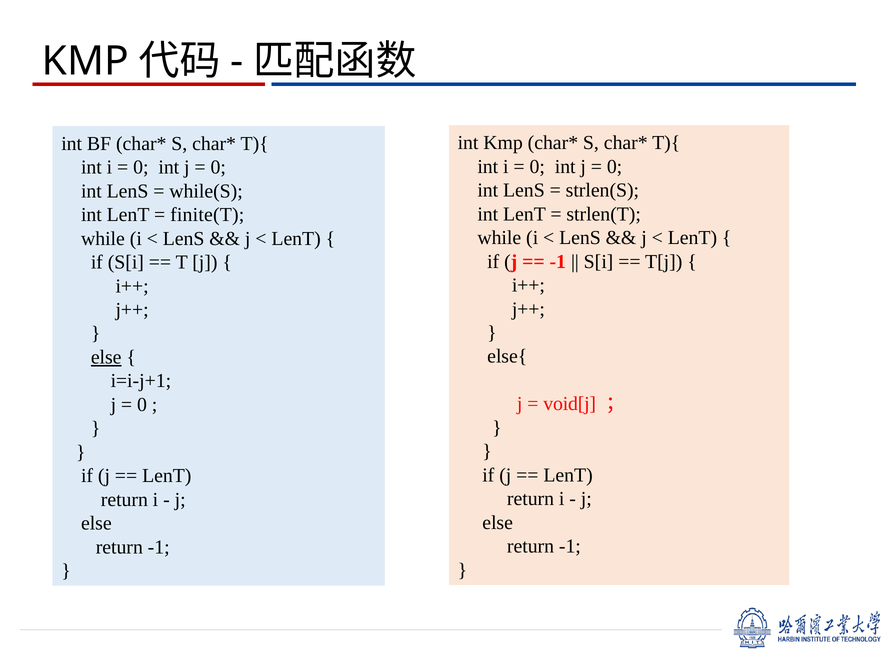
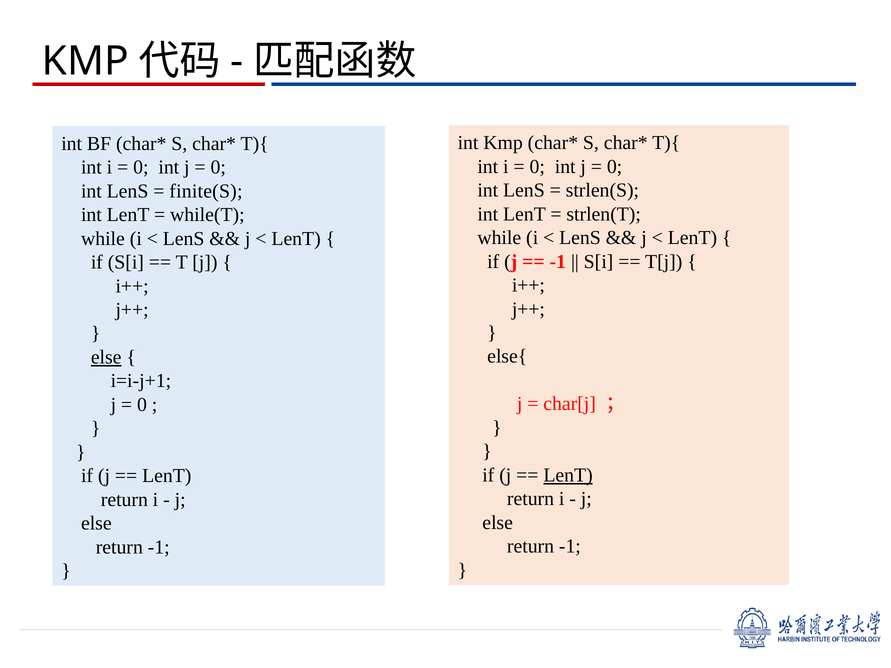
while(S: while(S -> finite(S
finite(T: finite(T -> while(T
void[j: void[j -> char[j
LenT at (568, 475) underline: none -> present
